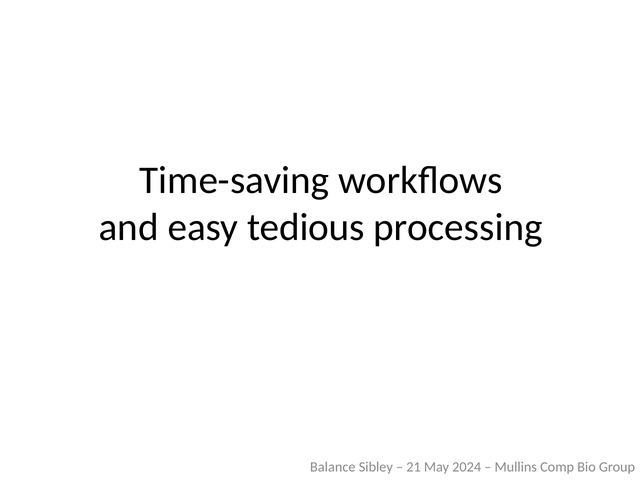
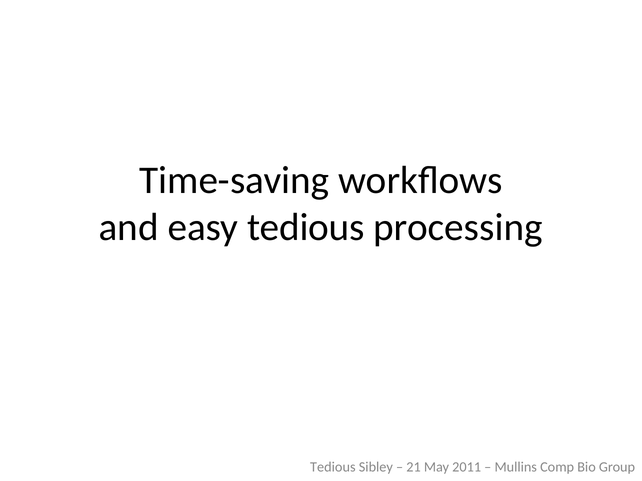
Balance at (333, 467): Balance -> Tedious
2024: 2024 -> 2011
